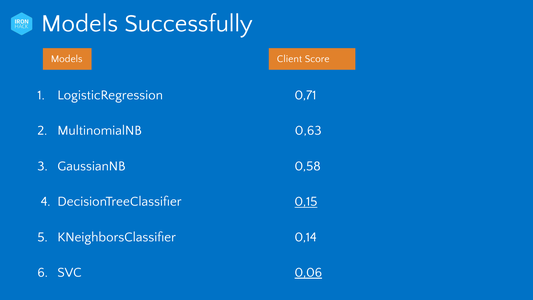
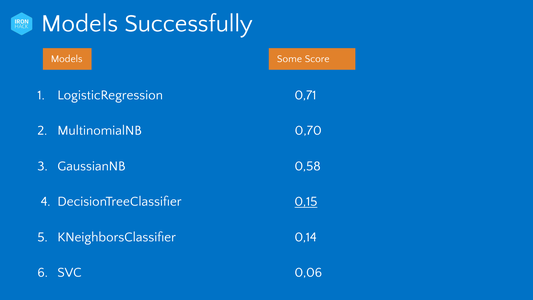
Client: Client -> Some
0,63: 0,63 -> 0,70
0,06 underline: present -> none
